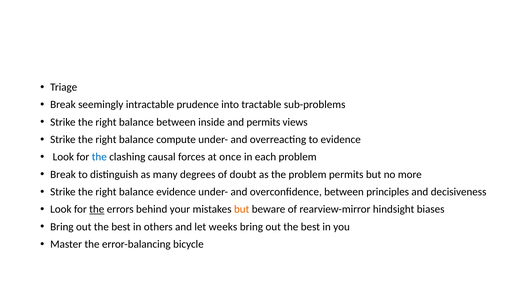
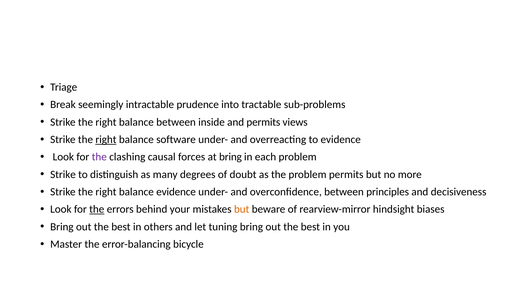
right at (106, 139) underline: none -> present
compute: compute -> software
the at (99, 157) colour: blue -> purple
at once: once -> bring
Break at (63, 174): Break -> Strike
weeks: weeks -> tuning
